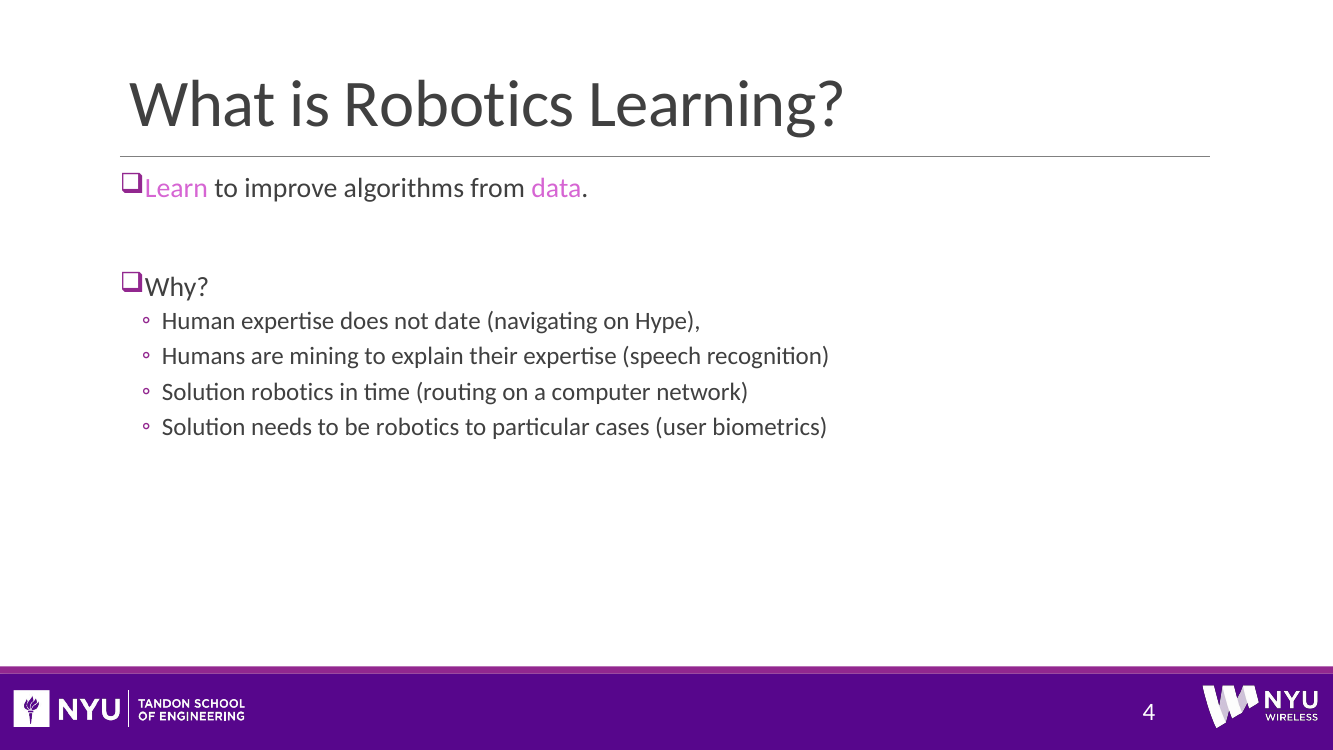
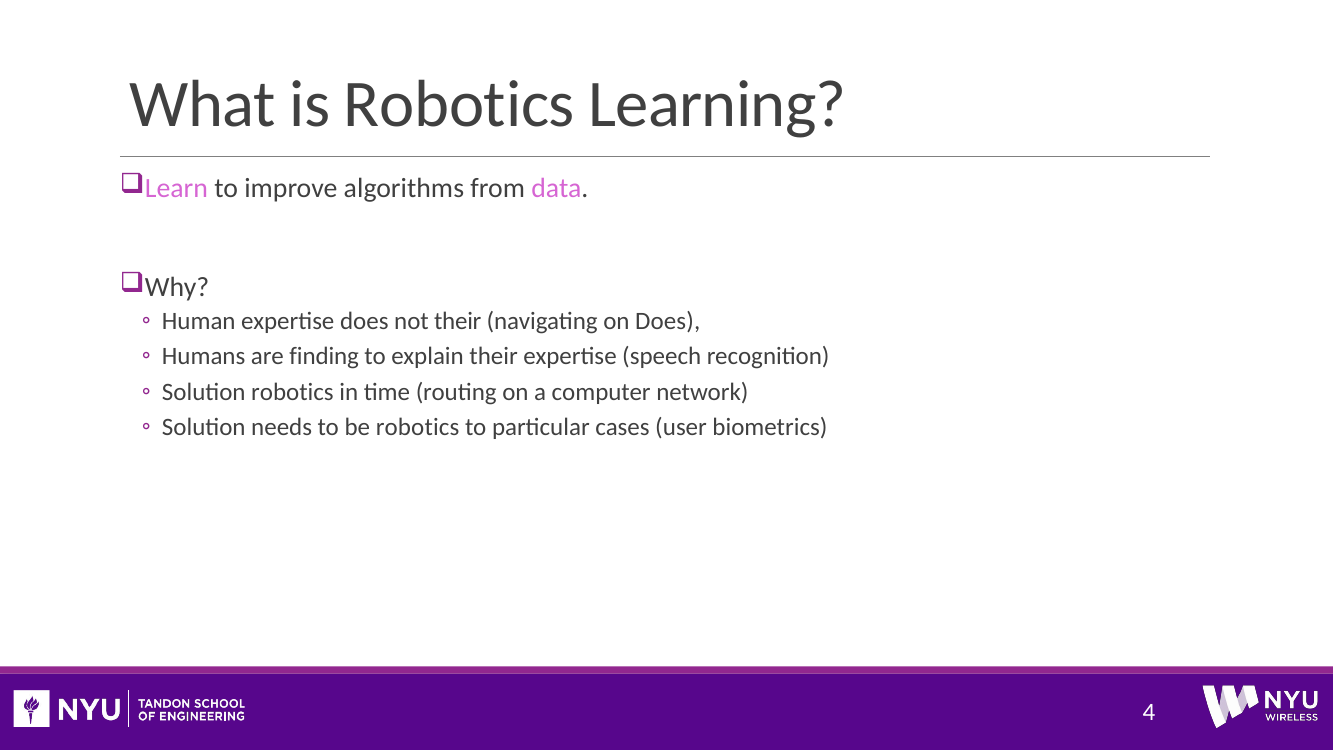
not date: date -> their
on Hype: Hype -> Does
mining: mining -> finding
